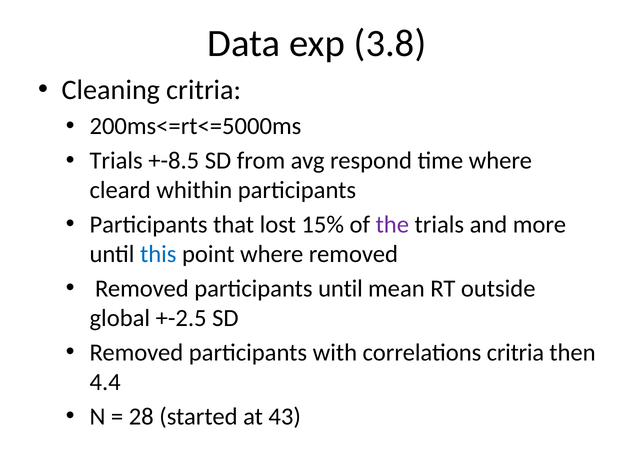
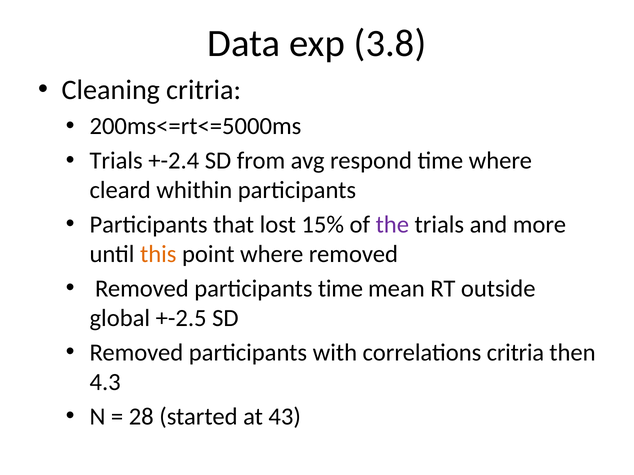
+-8.5: +-8.5 -> +-2.4
this colour: blue -> orange
participants until: until -> time
4.4: 4.4 -> 4.3
